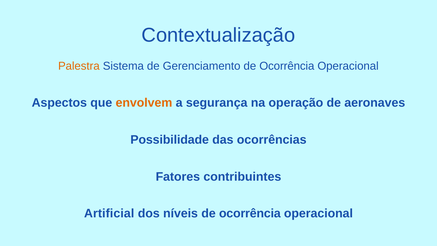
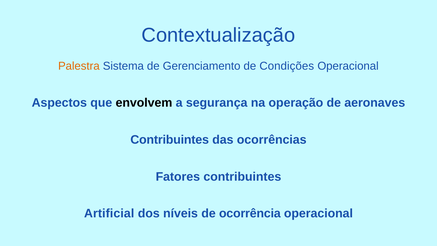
Gerenciamento de Ocorrência: Ocorrência -> Condições
envolvem colour: orange -> black
Possibilidade at (170, 140): Possibilidade -> Contribuintes
